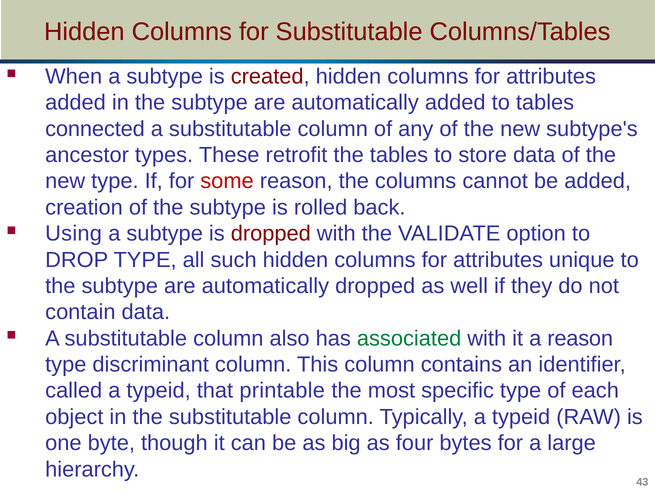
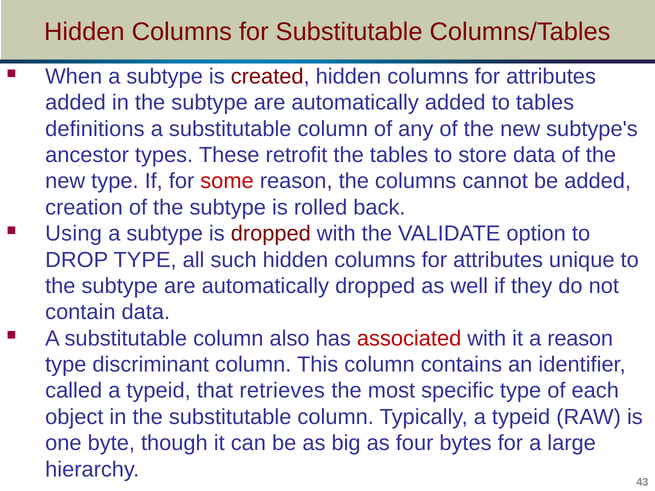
connected: connected -> definitions
associated colour: green -> red
printable: printable -> retrieves
